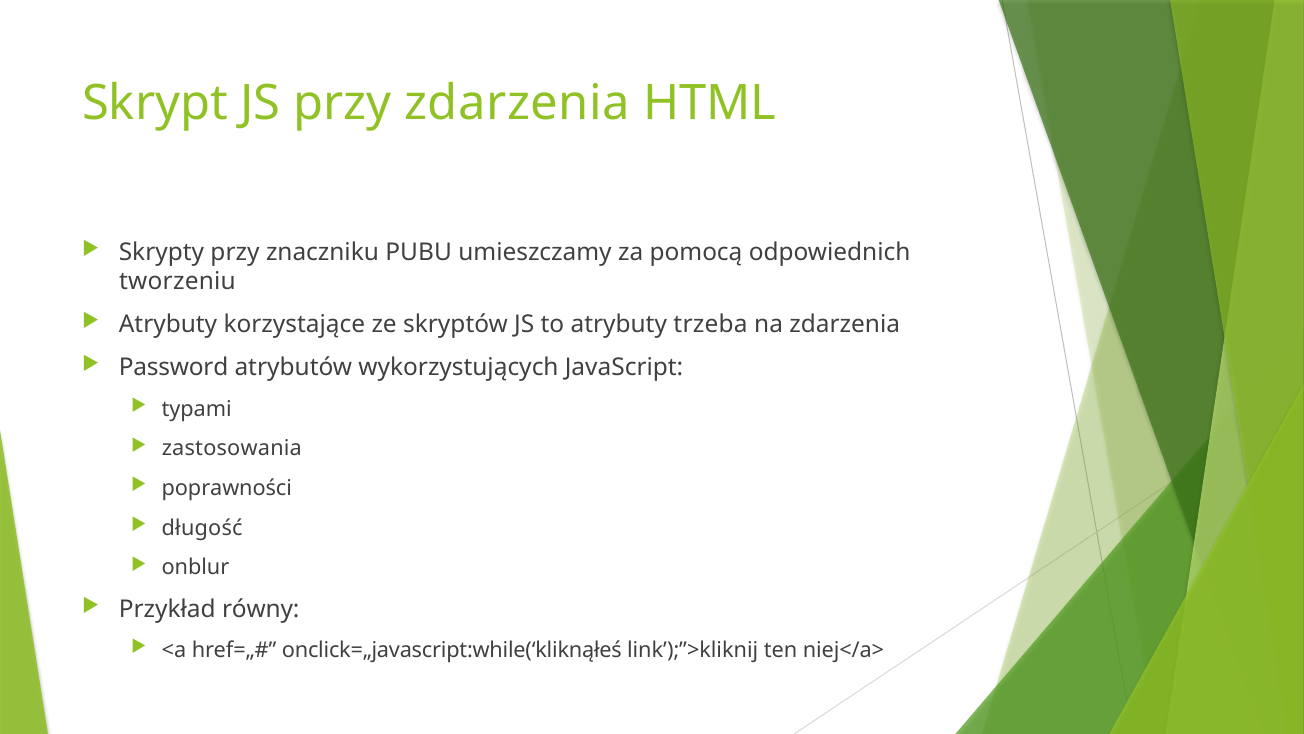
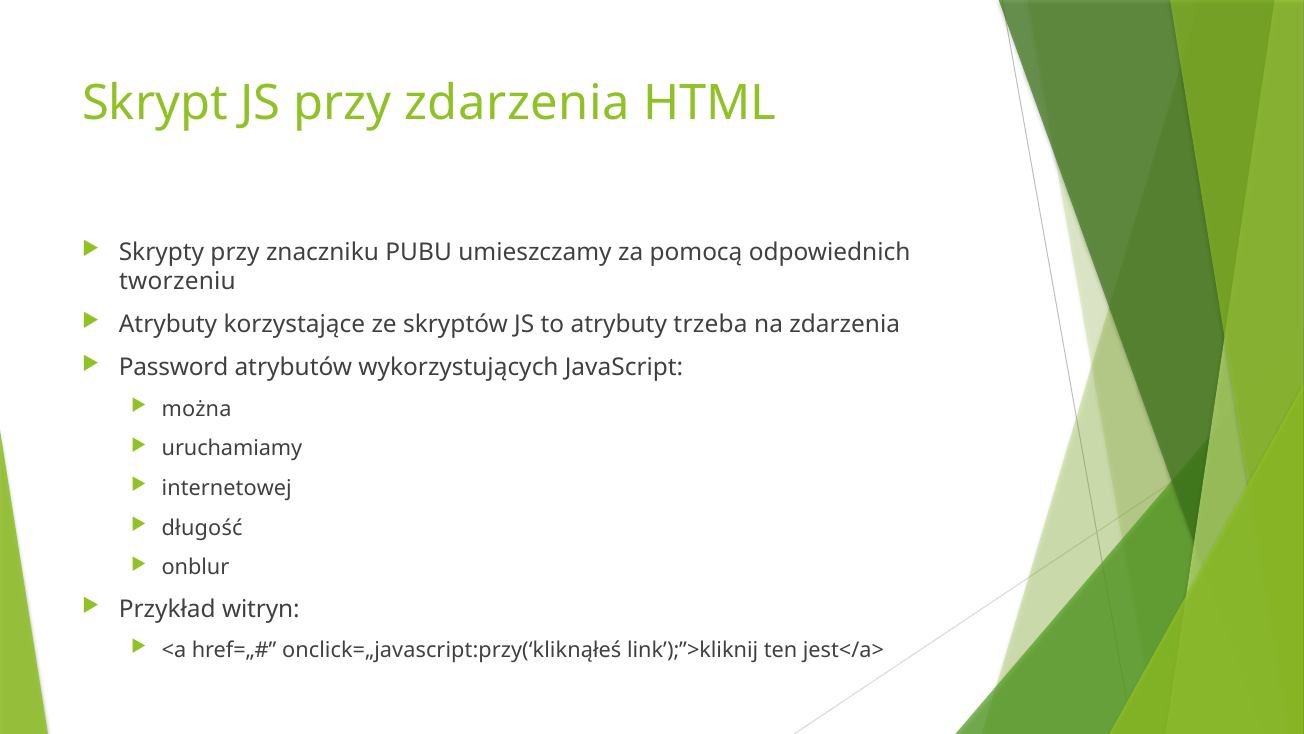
typami: typami -> można
zastosowania: zastosowania -> uruchamiamy
poprawności: poprawności -> internetowej
równy: równy -> witryn
onclick=„javascript:while(‘kliknąłeś: onclick=„javascript:while(‘kliknąłeś -> onclick=„javascript:przy(‘kliknąłeś
niej</a>: niej</a> -> jest</a>
